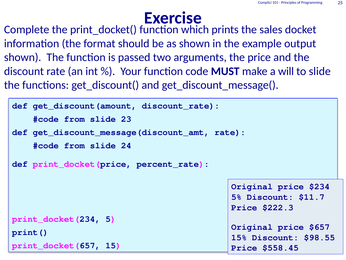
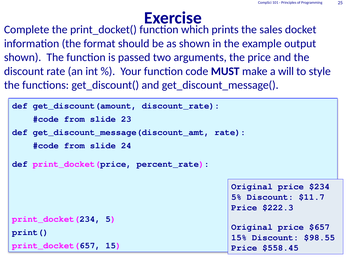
to slide: slide -> style
